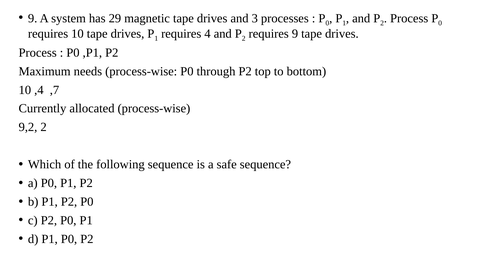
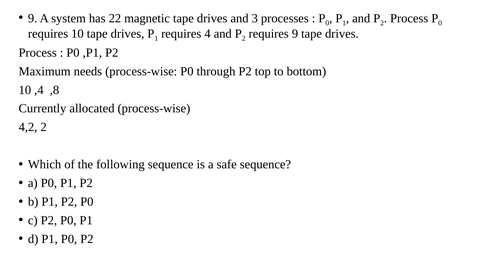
29: 29 -> 22
,7: ,7 -> ,8
9,2: 9,2 -> 4,2
